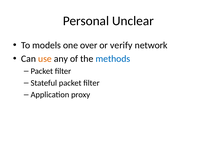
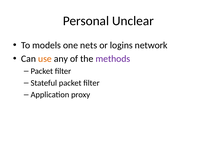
over: over -> nets
verify: verify -> logins
methods colour: blue -> purple
